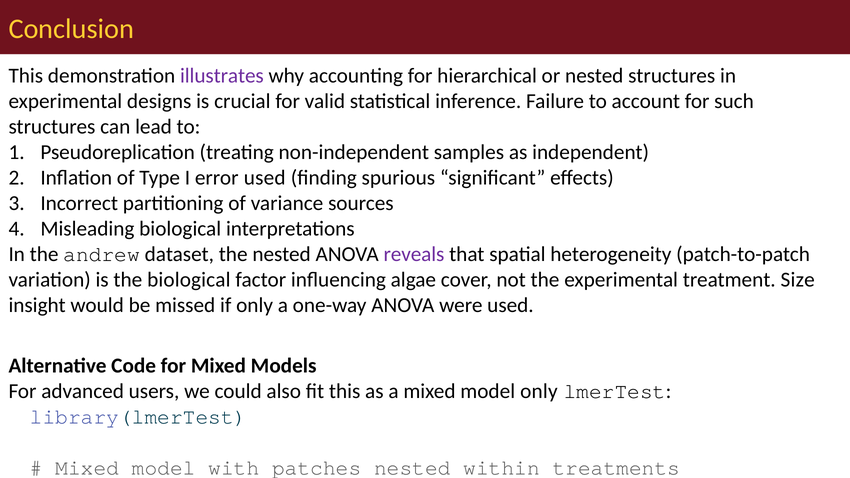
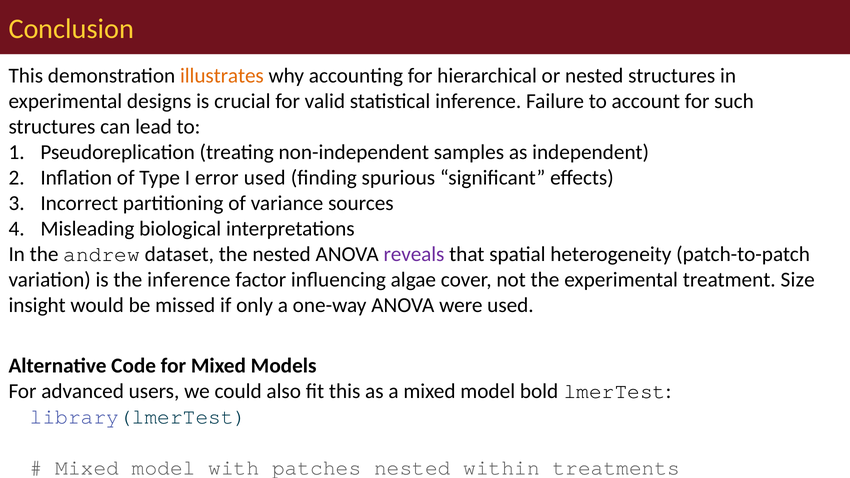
illustrates colour: purple -> orange
the biological: biological -> inference
model only: only -> bold
